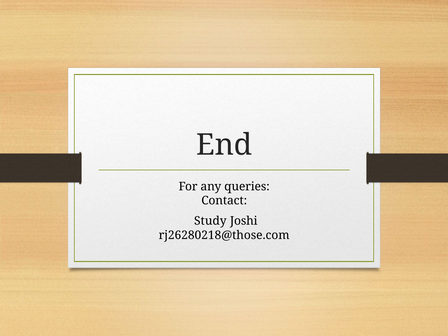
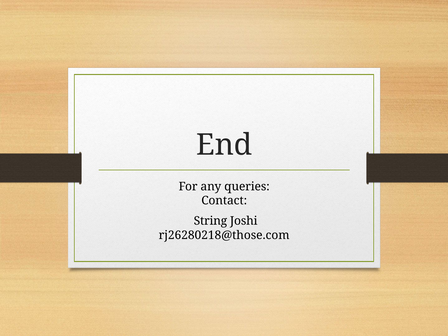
Study: Study -> String
